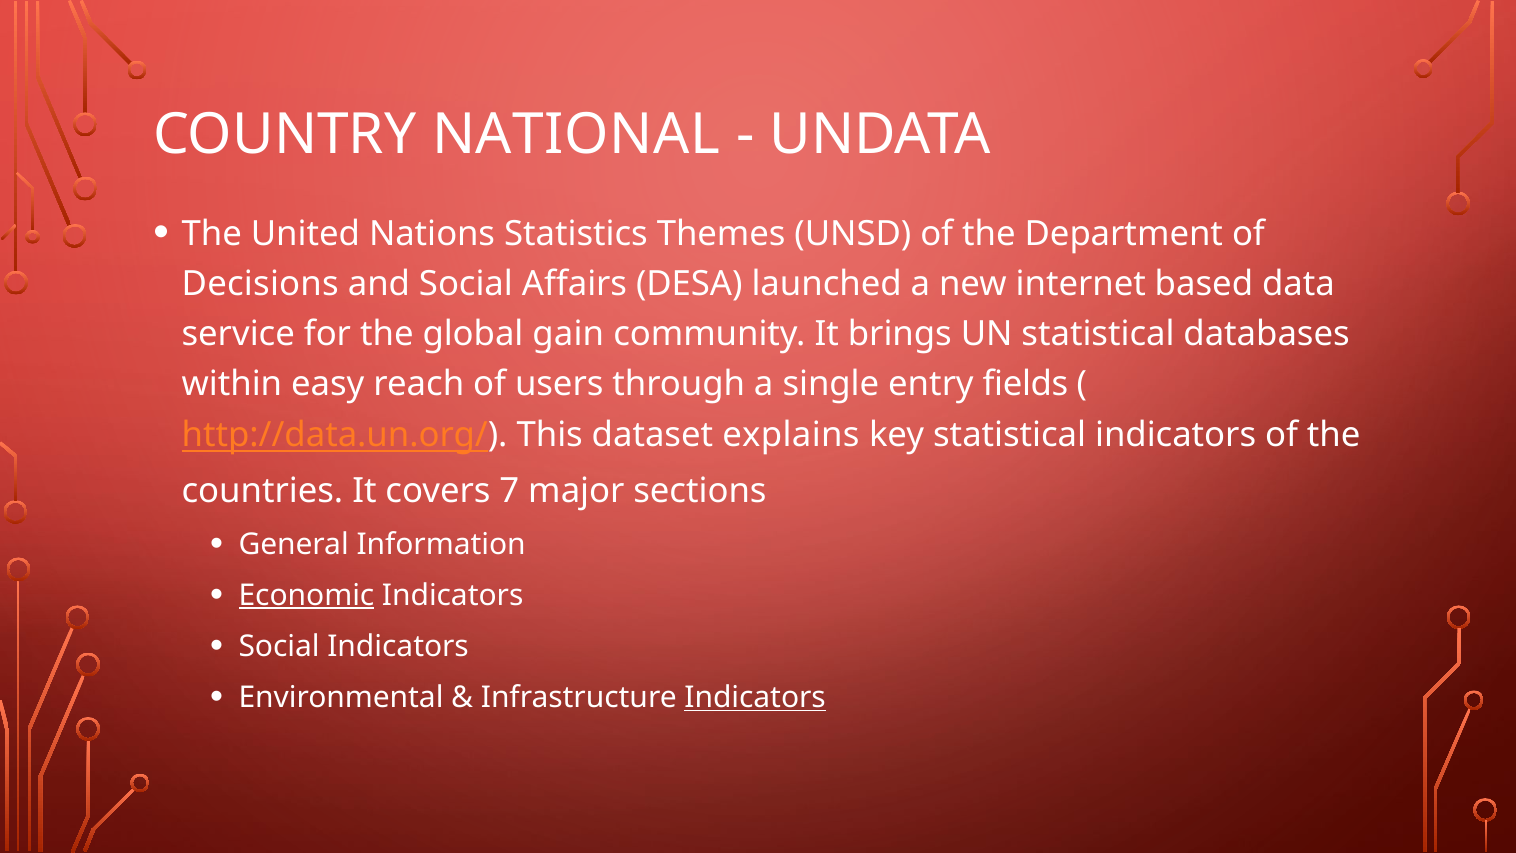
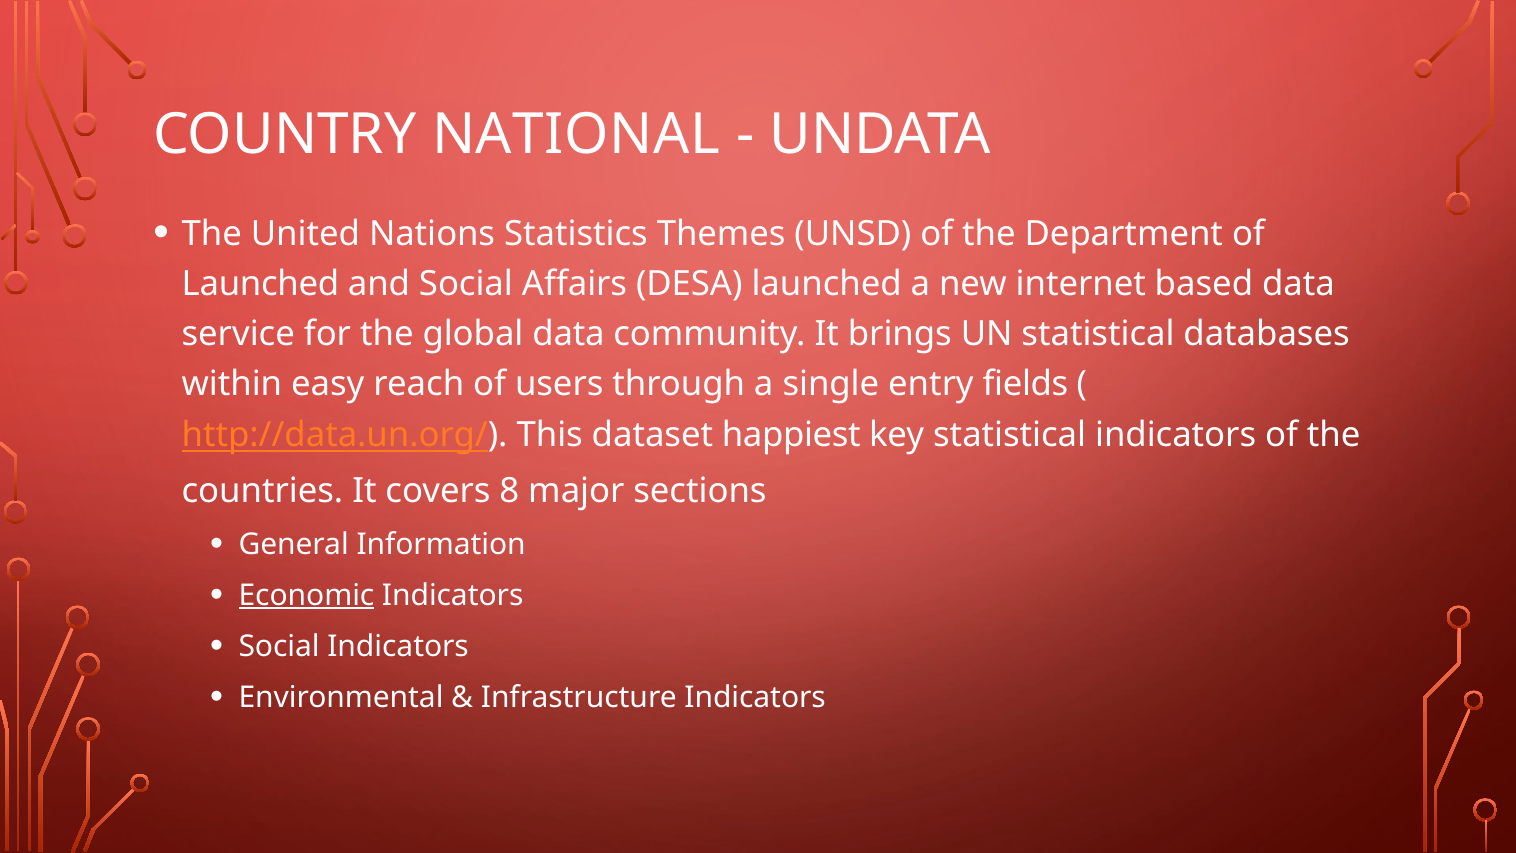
Decisions at (260, 284): Decisions -> Launched
global gain: gain -> data
explains: explains -> happiest
7: 7 -> 8
Indicators at (755, 697) underline: present -> none
